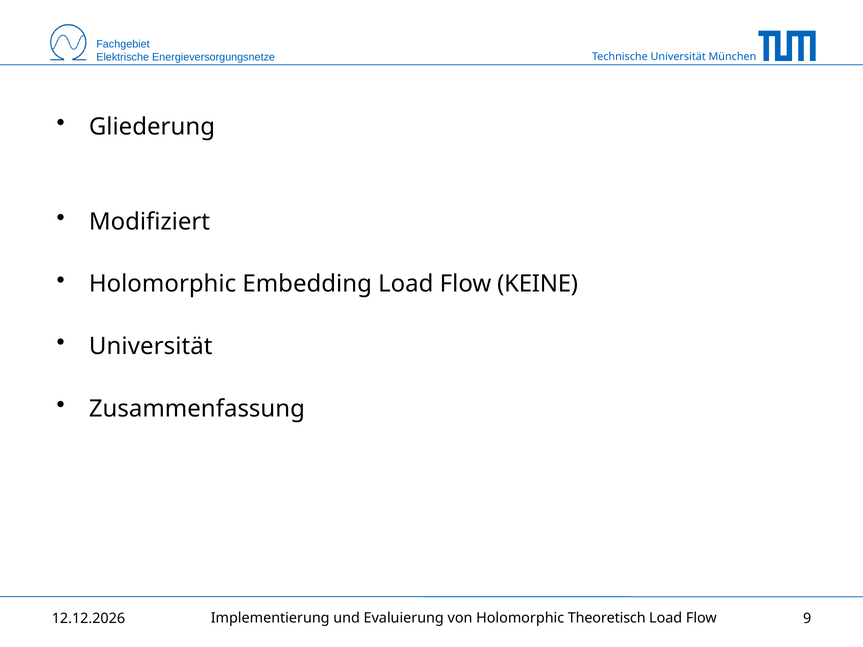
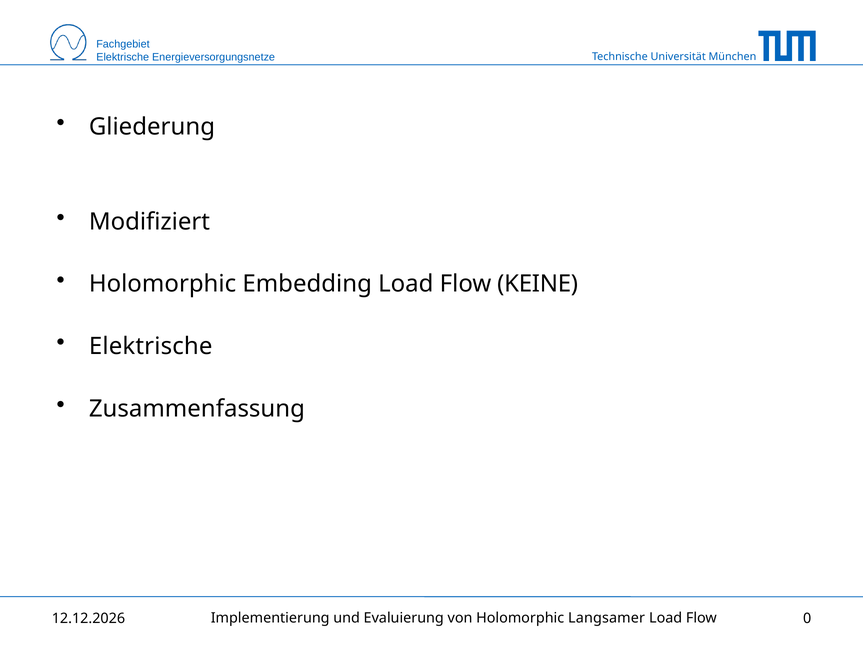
Universität at (151, 346): Universität -> Elektrische
Theoretisch: Theoretisch -> Langsamer
9: 9 -> 0
